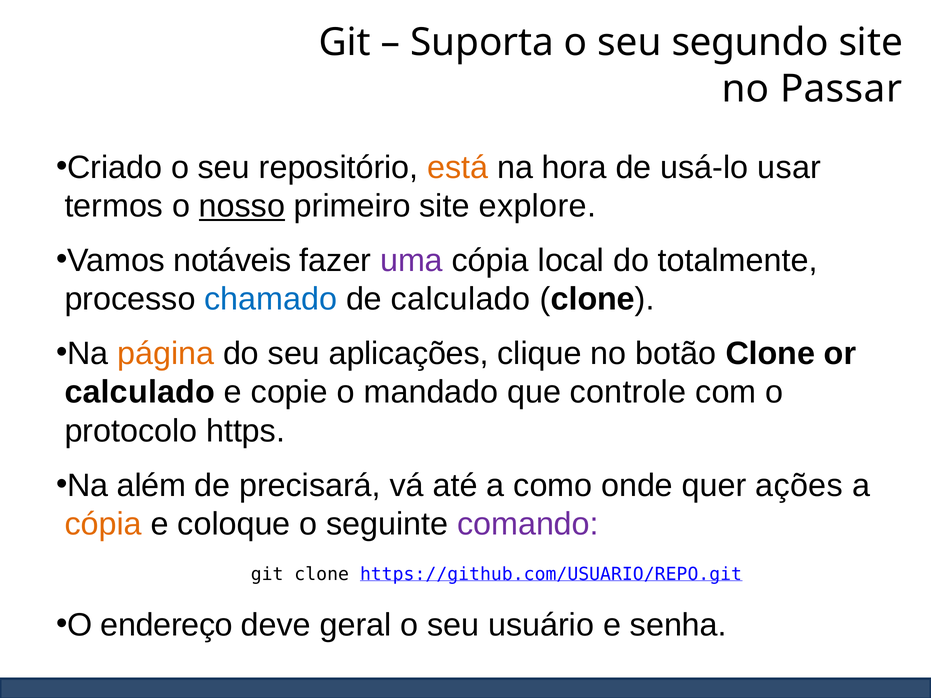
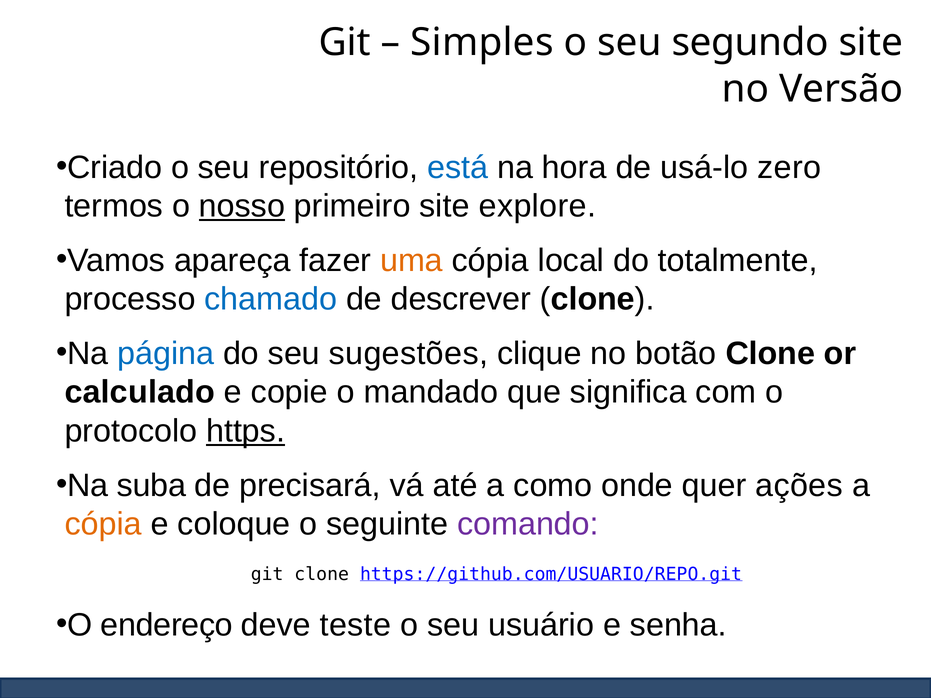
Suporta: Suporta -> Simples
Passar: Passar -> Versão
está colour: orange -> blue
usar: usar -> zero
notáveis: notáveis -> apareça
uma colour: purple -> orange
de calculado: calculado -> descrever
página colour: orange -> blue
aplicações: aplicações -> sugestões
controle: controle -> significa
https underline: none -> present
além: além -> suba
geral: geral -> teste
